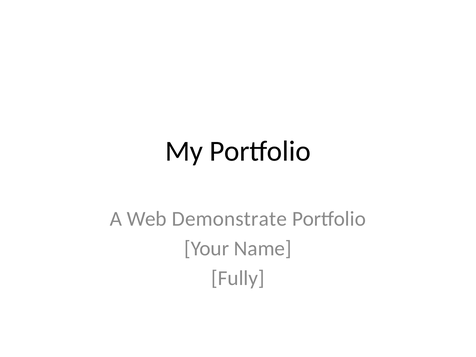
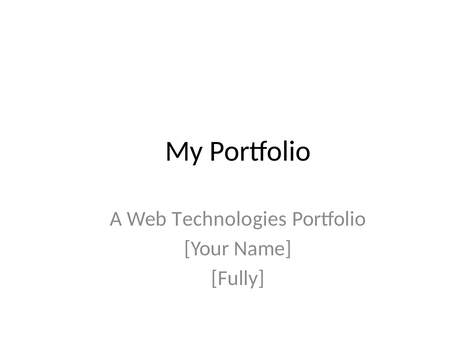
Demonstrate: Demonstrate -> Technologies
